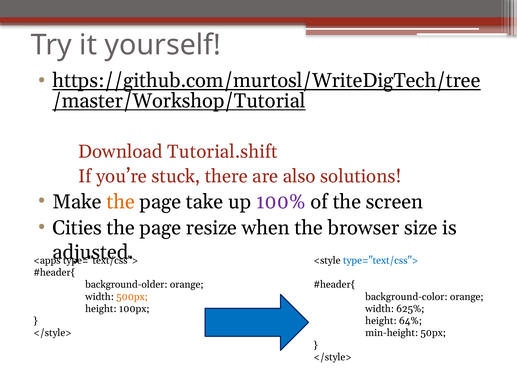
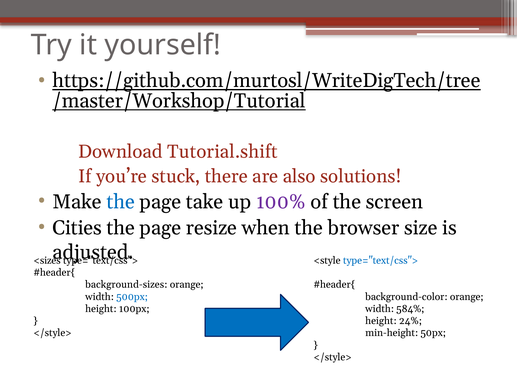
the at (121, 202) colour: orange -> blue
<apps: <apps -> <sizes
background-older: background-older -> background-sizes
500px colour: orange -> blue
625%: 625% -> 584%
64%: 64% -> 24%
